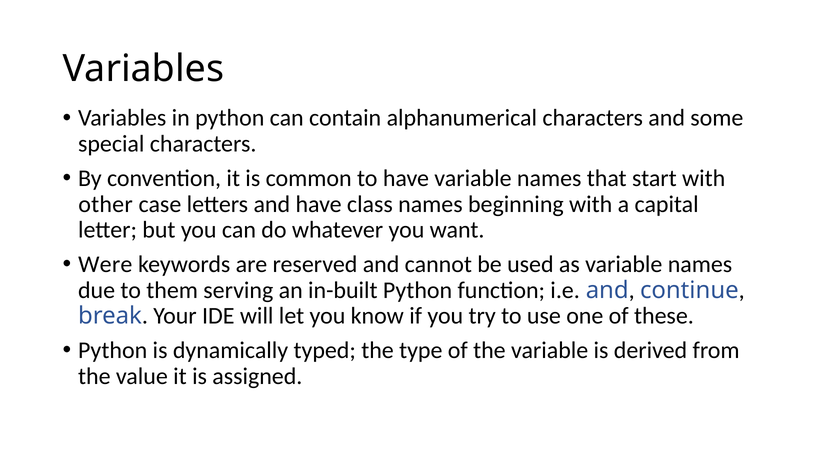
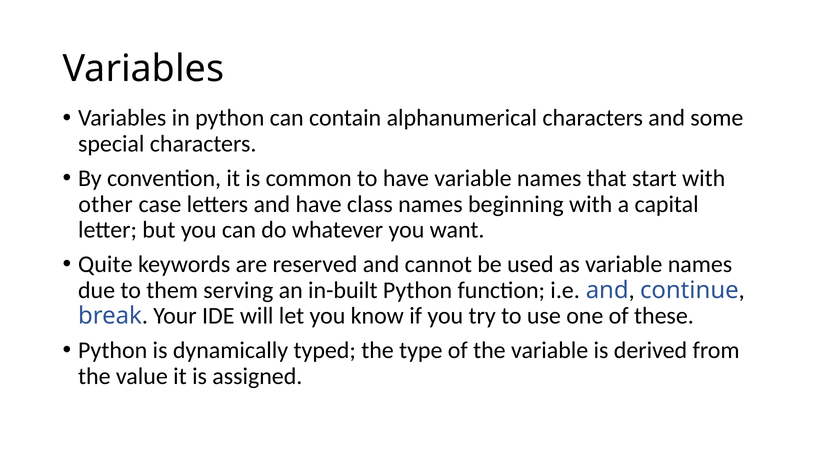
Were: Were -> Quite
